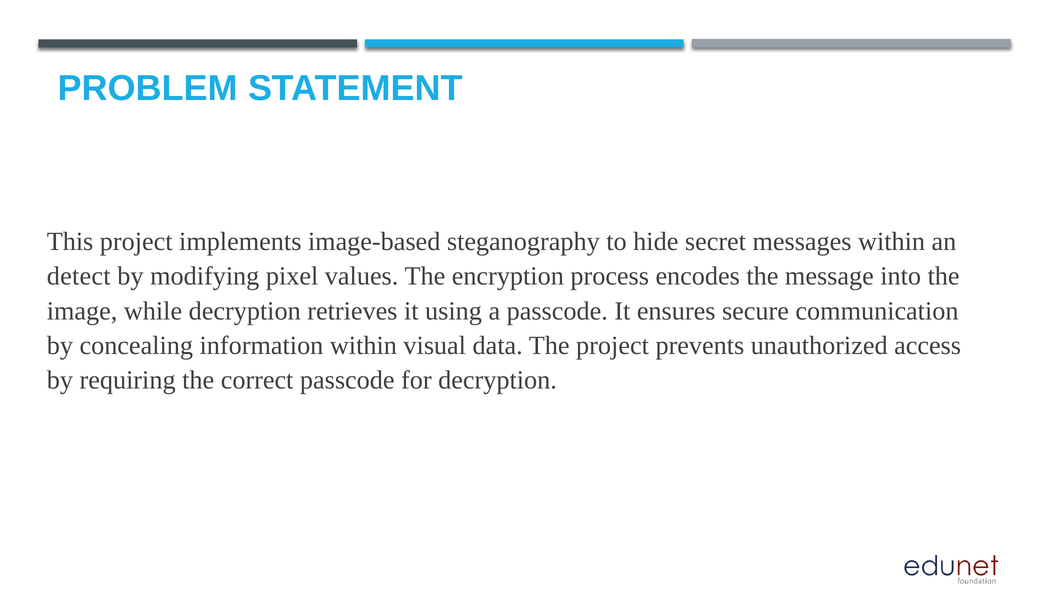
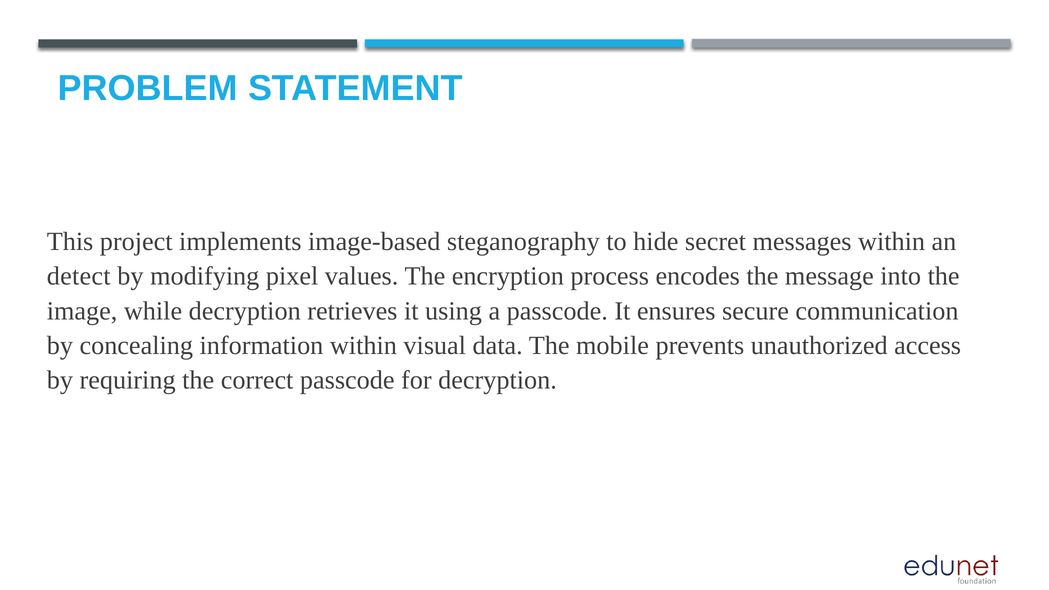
The project: project -> mobile
